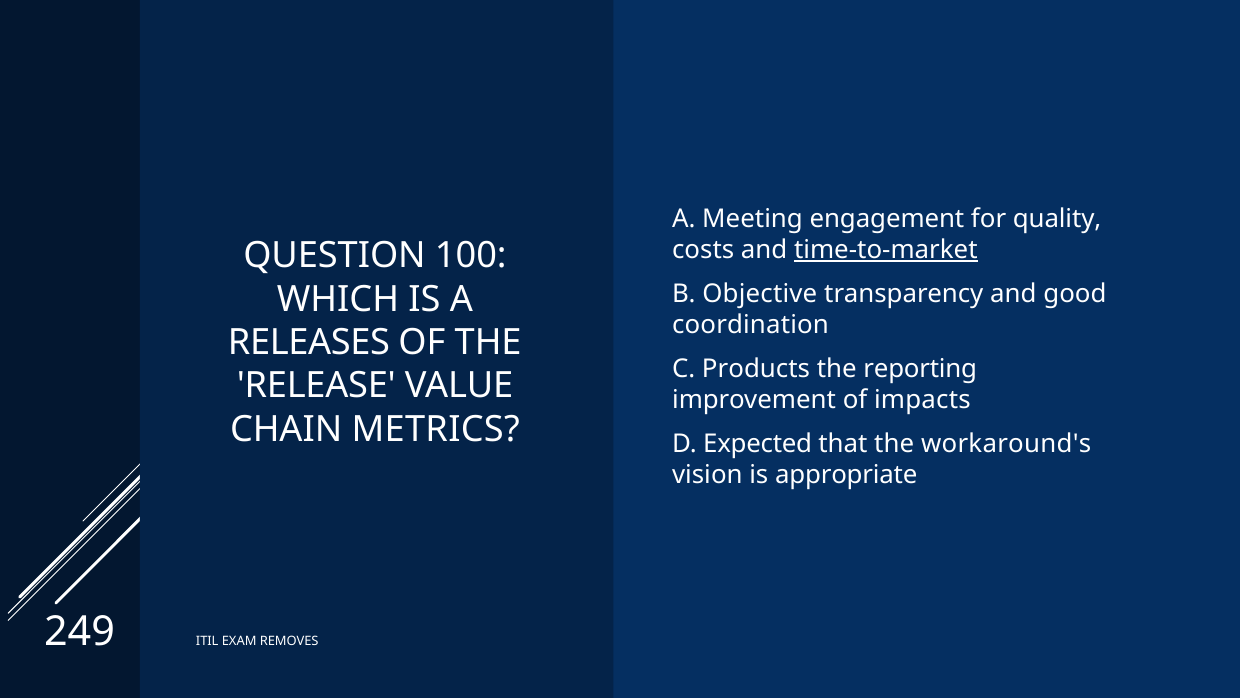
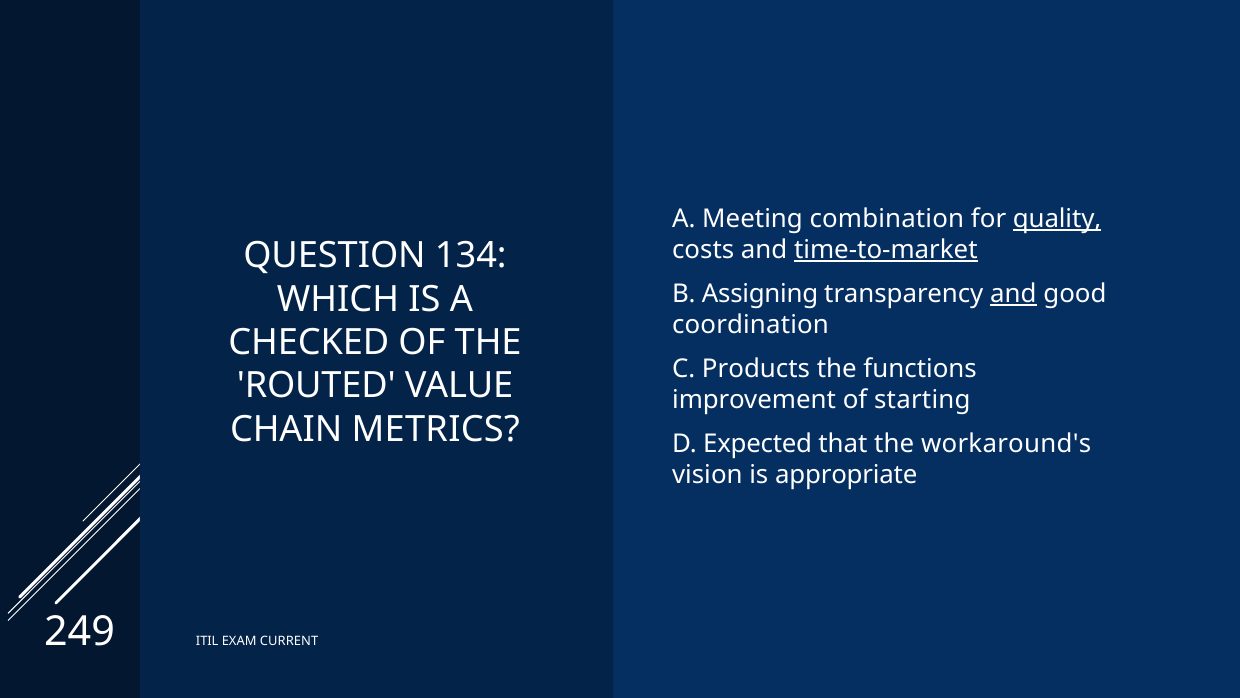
engagement: engagement -> combination
quality underline: none -> present
100: 100 -> 134
Objective: Objective -> Assigning
and at (1013, 294) underline: none -> present
RELEASES: RELEASES -> CHECKED
reporting: reporting -> functions
RELEASE: RELEASE -> ROUTED
impacts: impacts -> starting
REMOVES: REMOVES -> CURRENT
